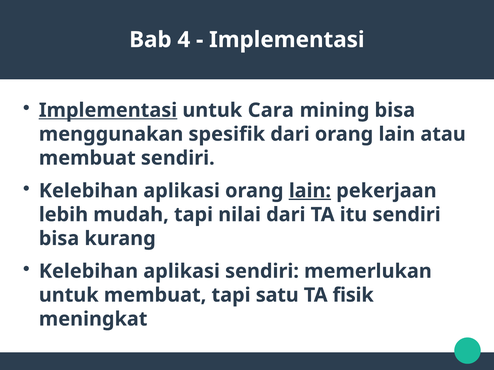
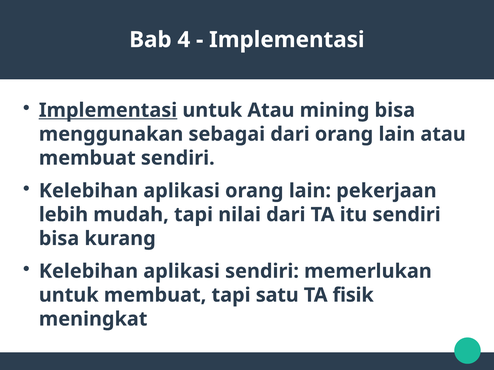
untuk Cara: Cara -> Atau
spesifik: spesifik -> sebagai
lain at (310, 191) underline: present -> none
